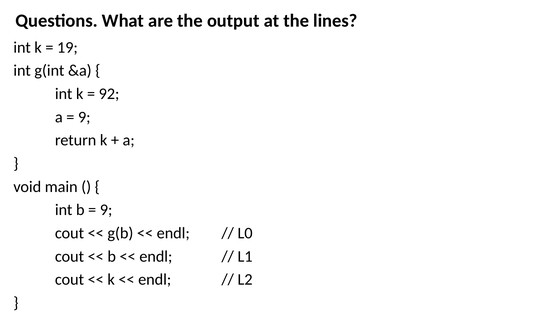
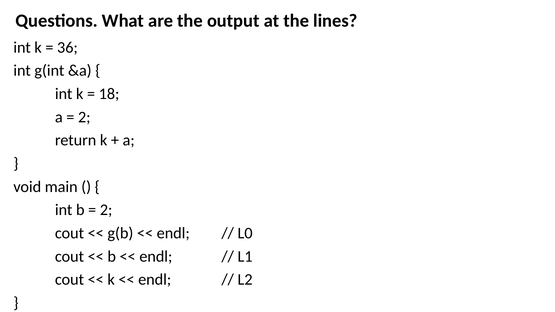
19: 19 -> 36
92: 92 -> 18
9 at (84, 117): 9 -> 2
9 at (106, 210): 9 -> 2
